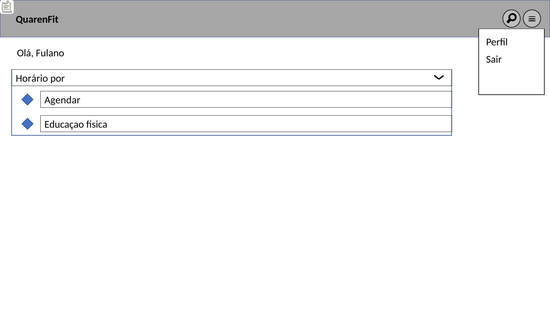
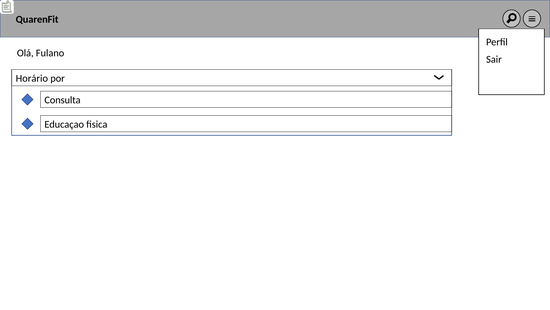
Agendar: Agendar -> Consulta
